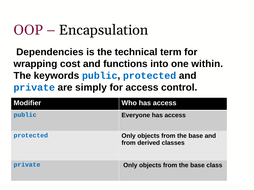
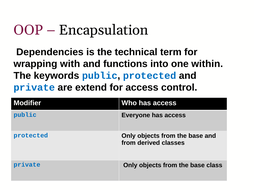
cost: cost -> with
simply: simply -> extend
